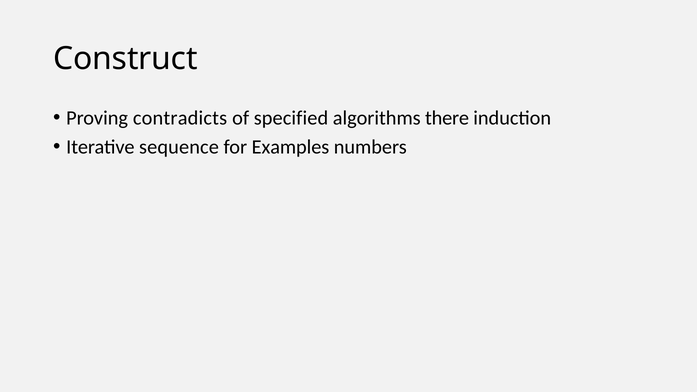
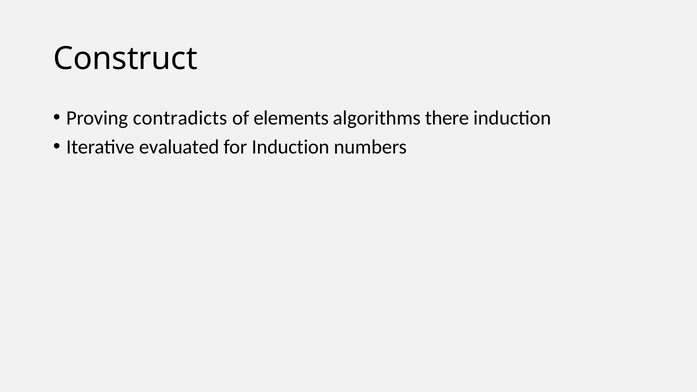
specified: specified -> elements
sequence: sequence -> evaluated
for Examples: Examples -> Induction
